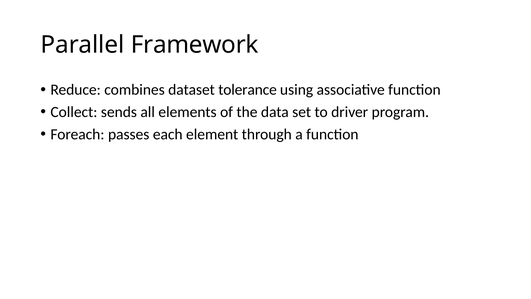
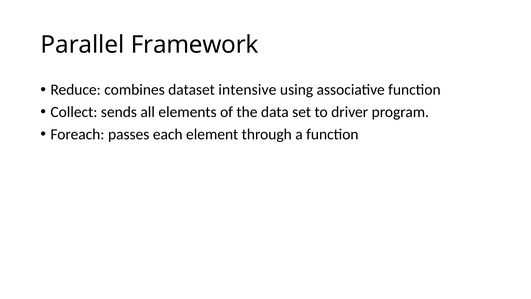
tolerance: tolerance -> intensive
